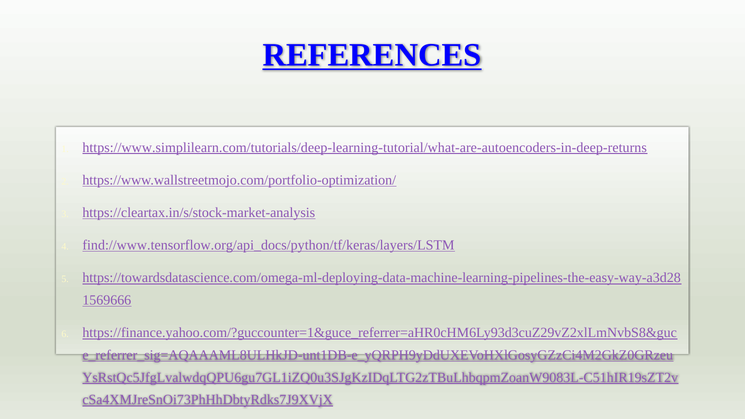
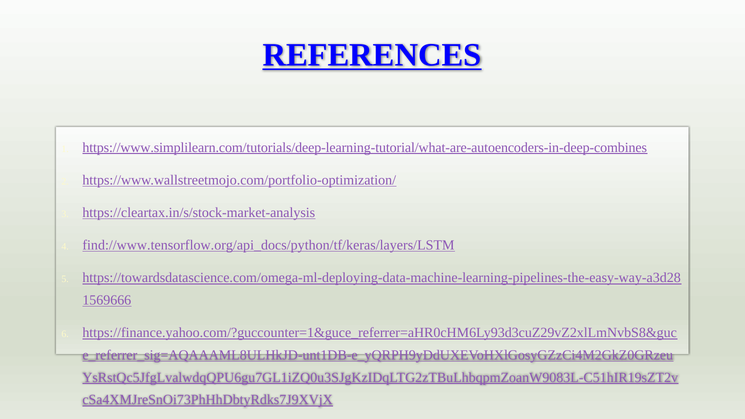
https://www.simplilearn.com/tutorials/deep-learning-tutorial/what-are-autoencoders-in-deep-returns: https://www.simplilearn.com/tutorials/deep-learning-tutorial/what-are-autoencoders-in-deep-returns -> https://www.simplilearn.com/tutorials/deep-learning-tutorial/what-are-autoencoders-in-deep-combines
